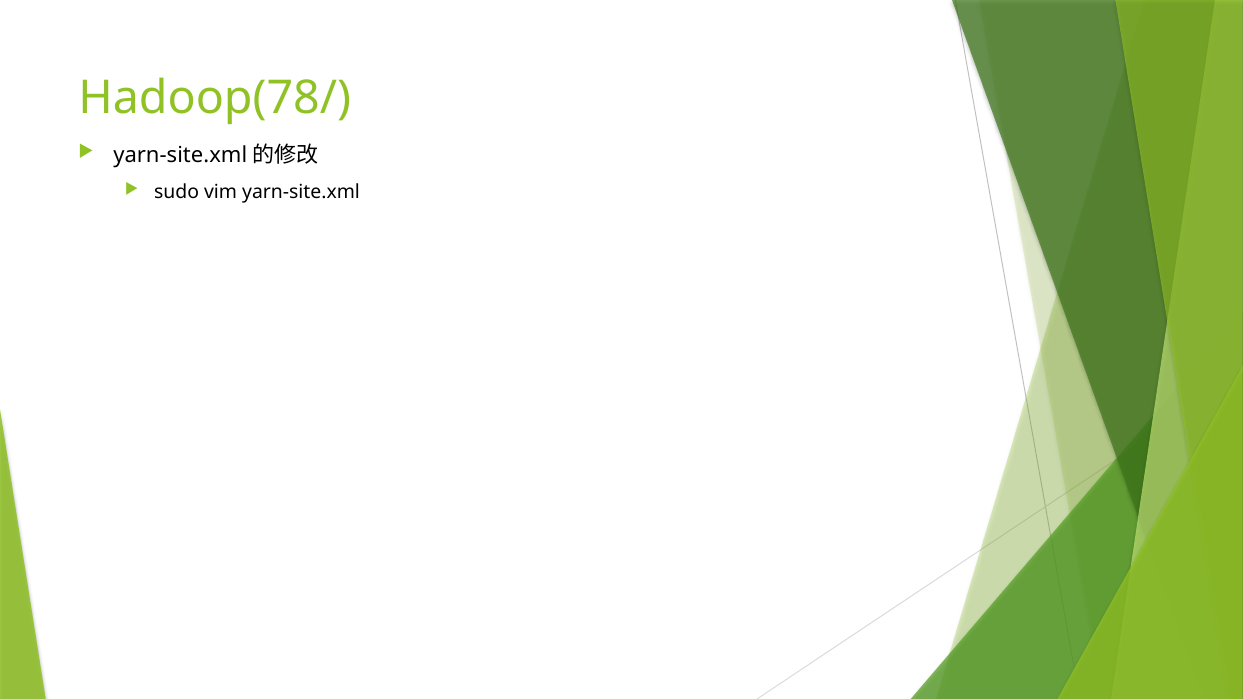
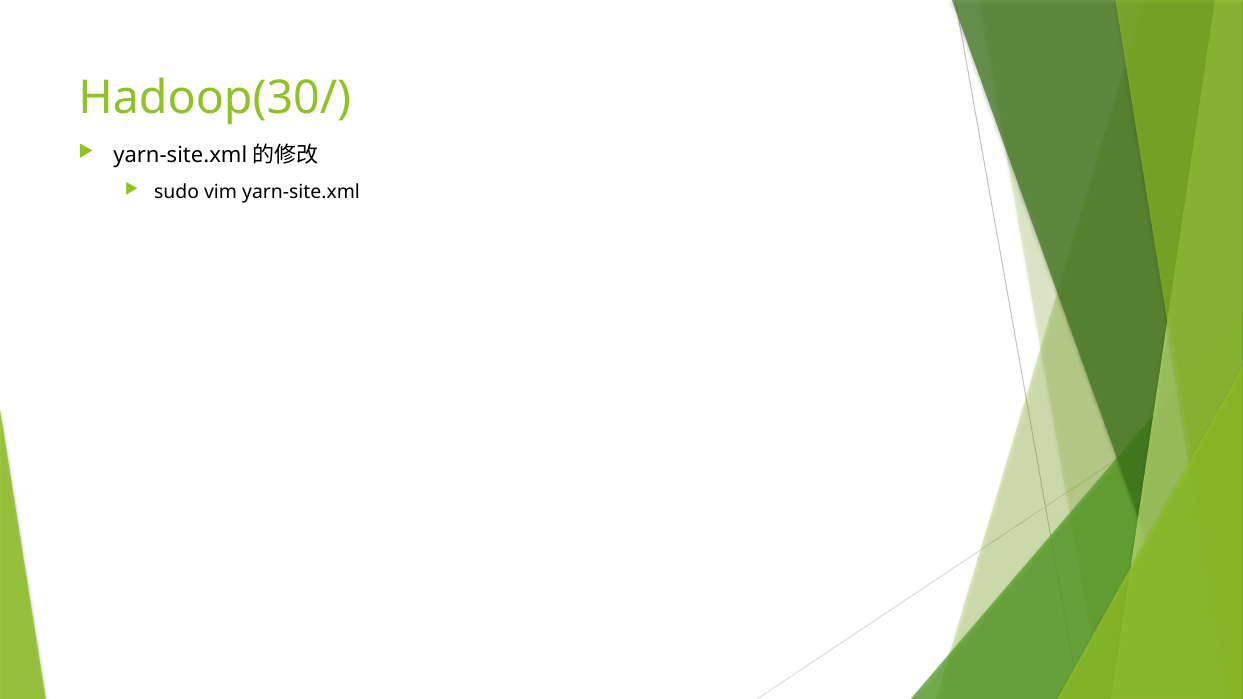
Hadoop(78/: Hadoop(78/ -> Hadoop(30/
